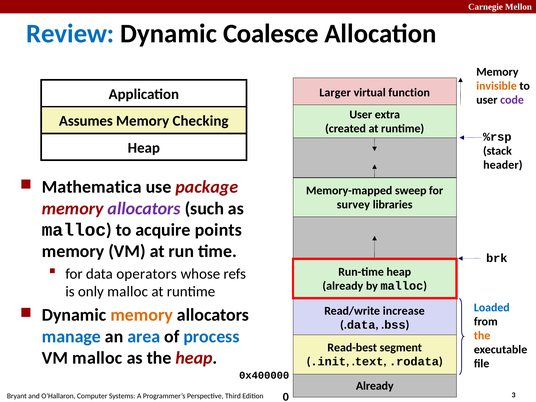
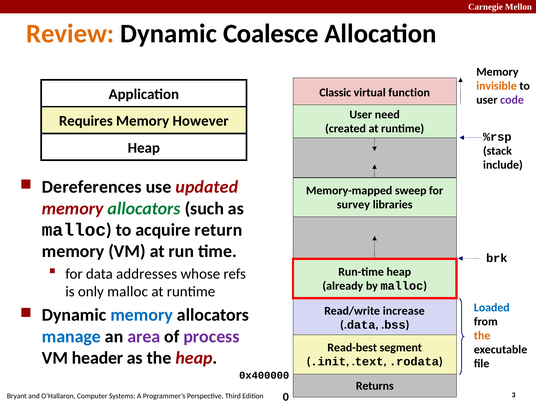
Review colour: blue -> orange
Larger: Larger -> Classic
extra: extra -> need
Assumes: Assumes -> Requires
Checking: Checking -> However
header: header -> include
Mathematica: Mathematica -> Dereferences
package: package -> updated
allocators at (144, 208) colour: purple -> green
points: points -> return
operators: operators -> addresses
memory at (142, 315) colour: orange -> blue
area colour: blue -> purple
process colour: blue -> purple
VM malloc: malloc -> header
Already at (375, 386): Already -> Returns
